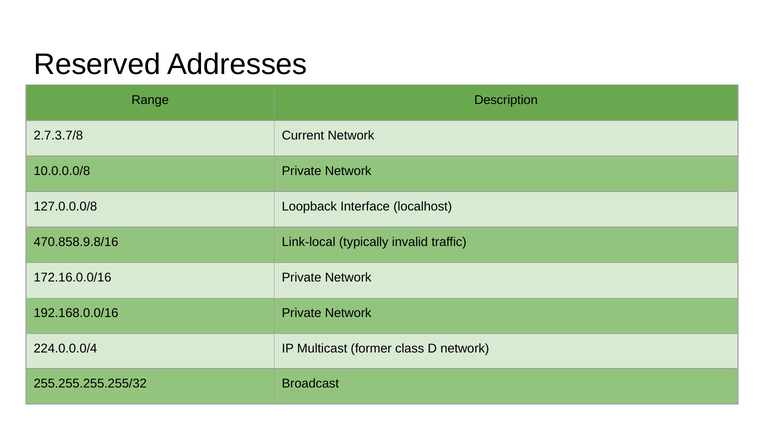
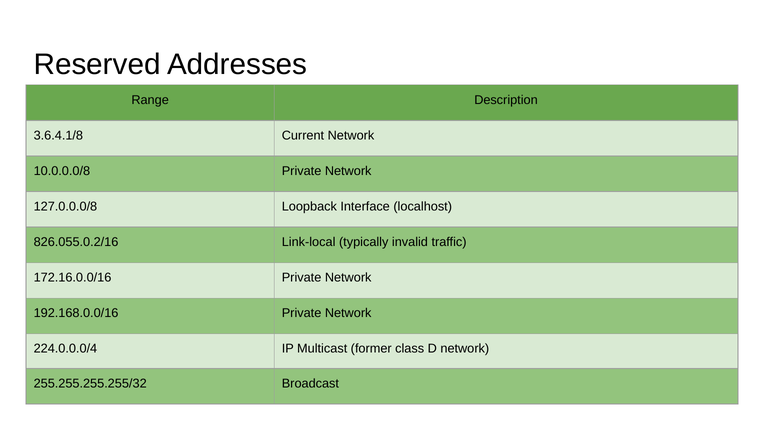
2.7.3.7/8: 2.7.3.7/8 -> 3.6.4.1/8
470.858.9.8/16: 470.858.9.8/16 -> 826.055.0.2/16
